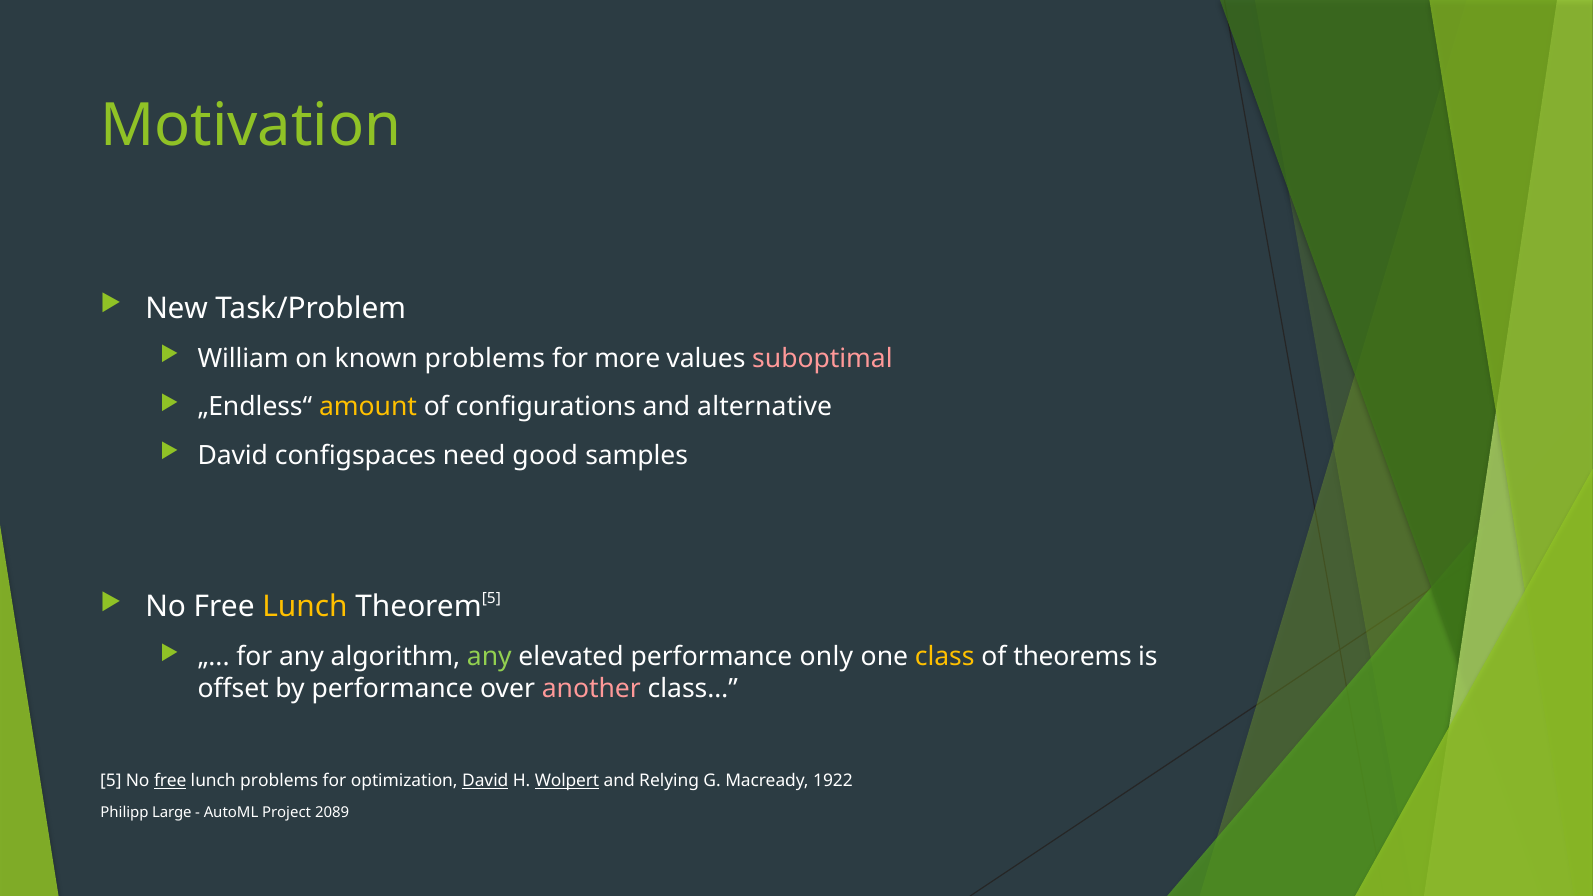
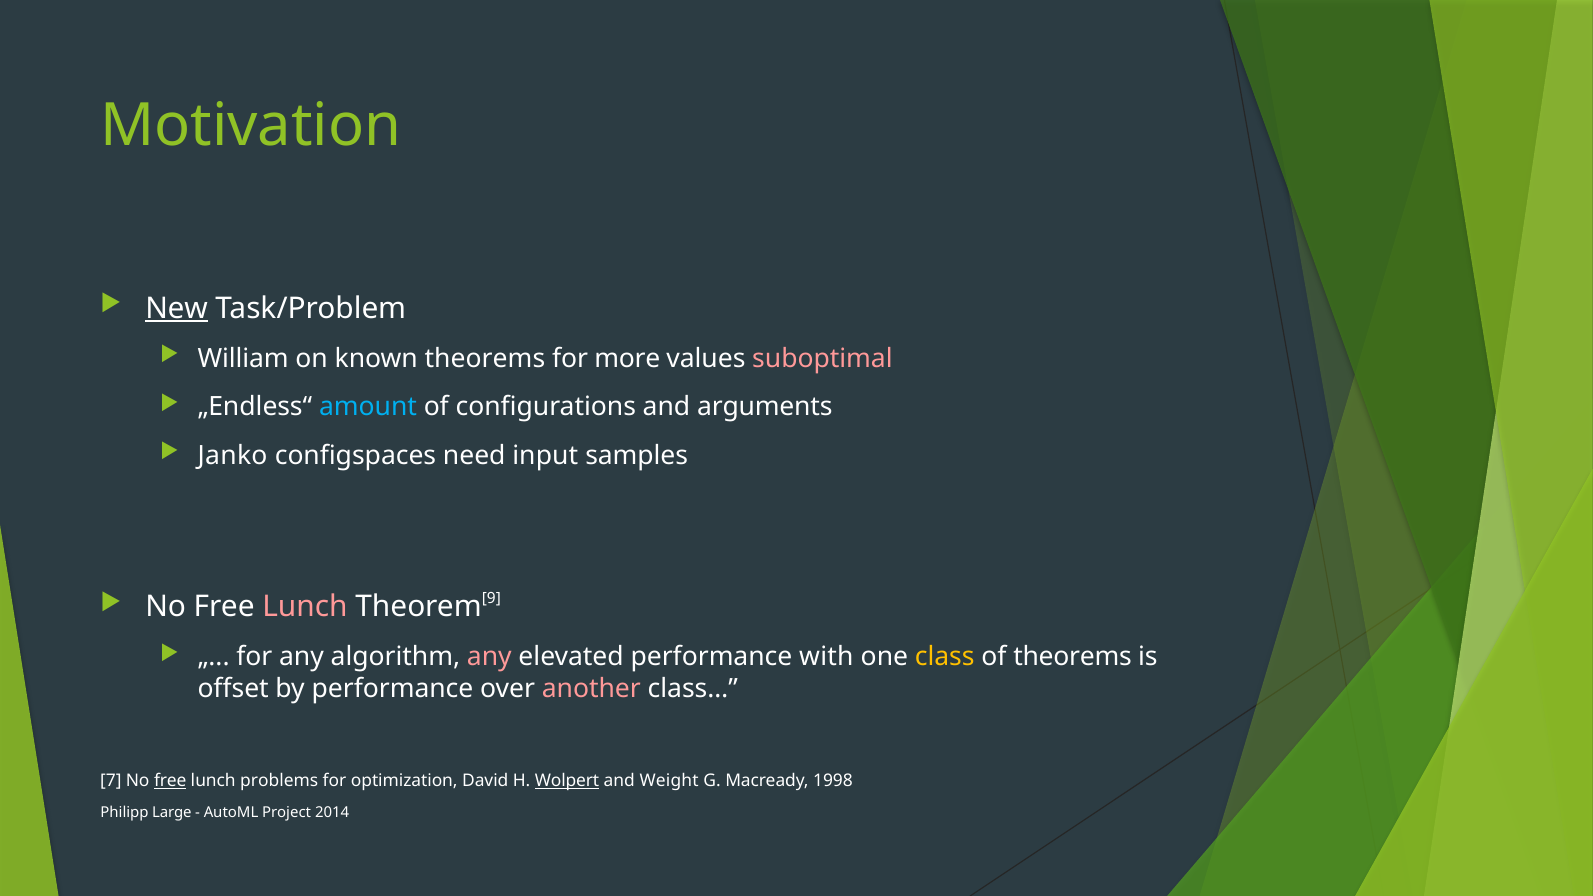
New underline: none -> present
known problems: problems -> theorems
amount colour: yellow -> light blue
alternative: alternative -> arguments
David at (233, 455): David -> Janko
good: good -> input
Lunch at (305, 607) colour: yellow -> pink
5 at (491, 598): 5 -> 9
any at (489, 657) colour: light green -> pink
only: only -> with
5 at (111, 781): 5 -> 7
David at (485, 781) underline: present -> none
Relying: Relying -> Weight
1922: 1922 -> 1998
2089: 2089 -> 2014
